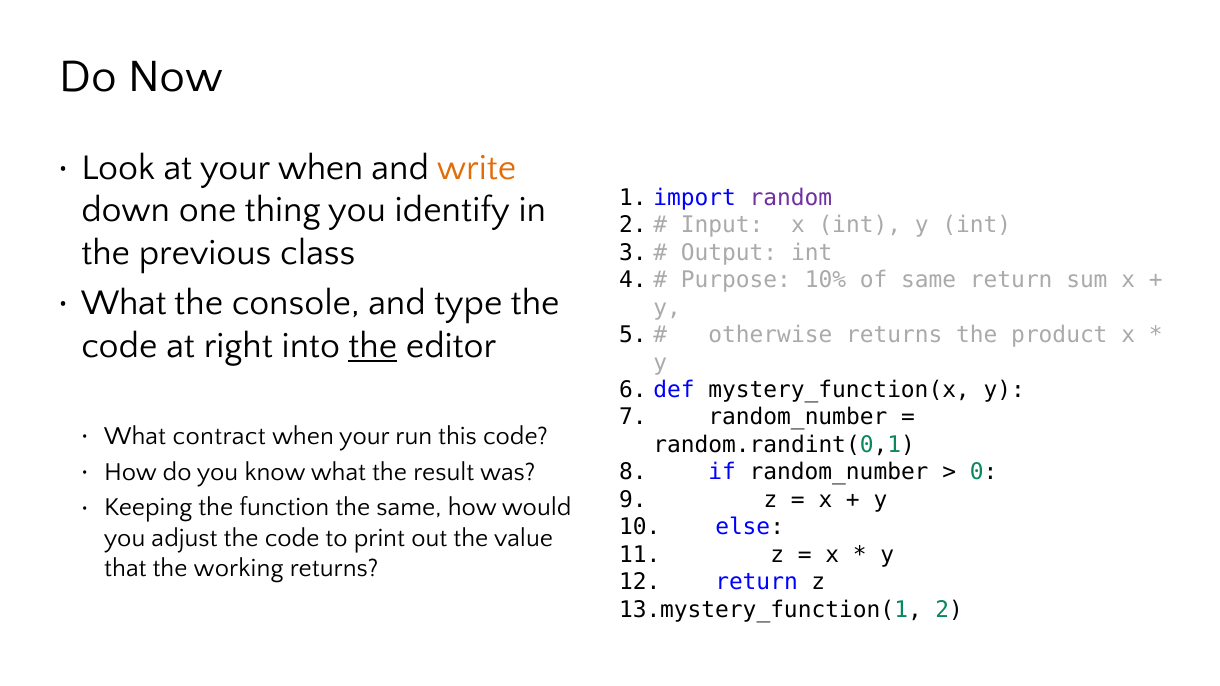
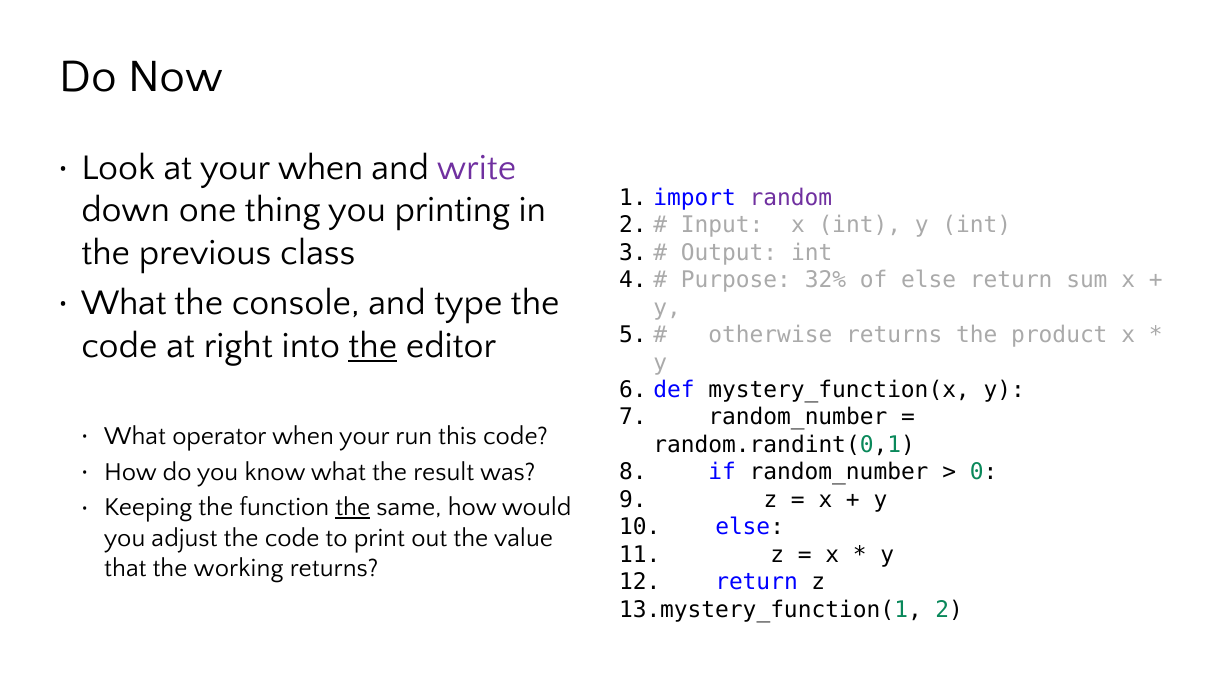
write colour: orange -> purple
identify: identify -> printing
10%: 10% -> 32%
of same: same -> else
contract: contract -> operator
the at (353, 507) underline: none -> present
